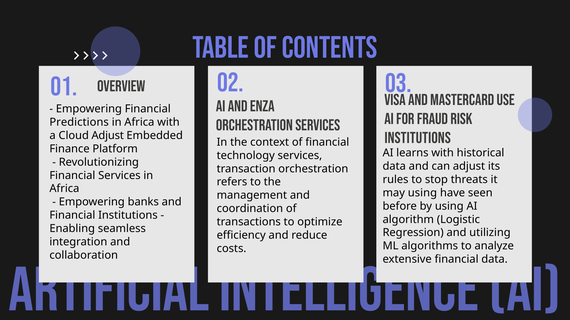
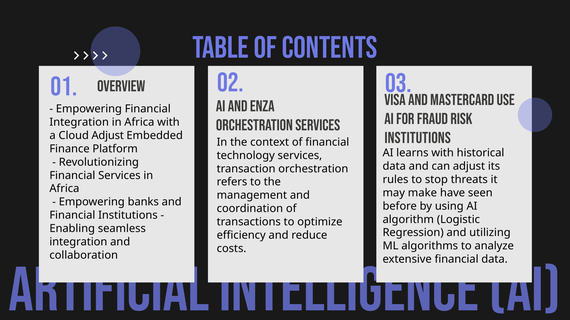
Predictions at (79, 122): Predictions -> Integration
may using: using -> make
